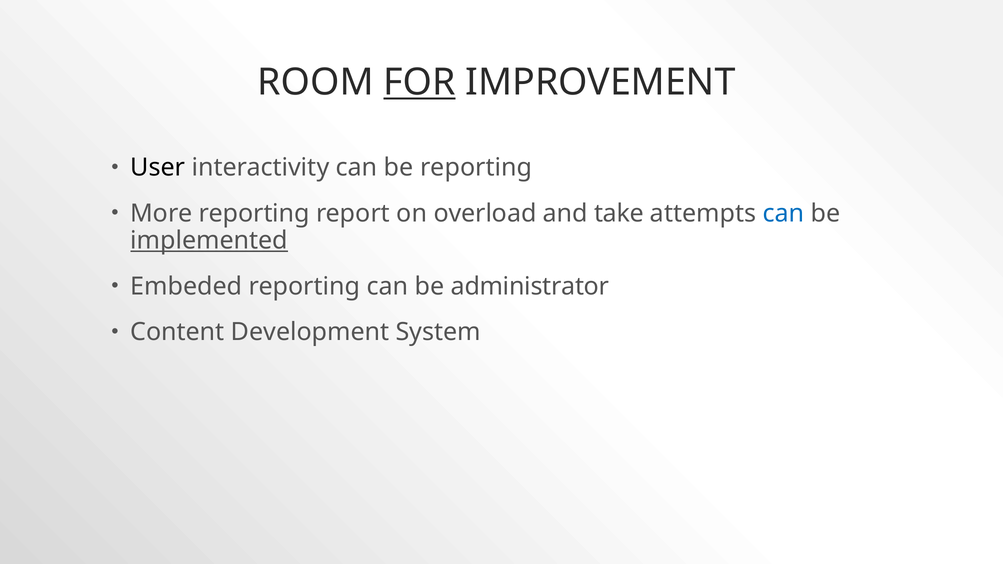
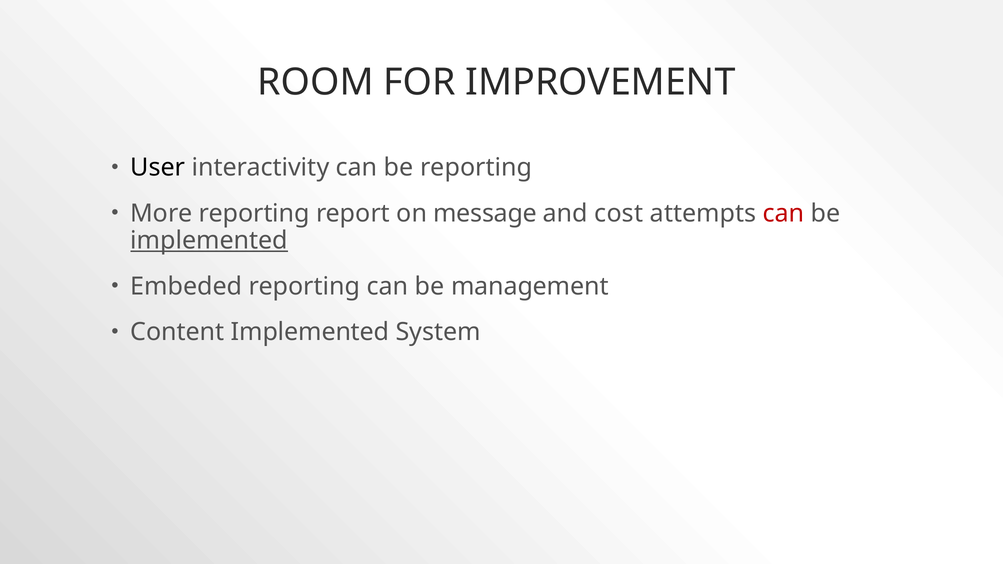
FOR underline: present -> none
overload: overload -> message
take: take -> cost
can at (784, 214) colour: blue -> red
administrator: administrator -> management
Content Development: Development -> Implemented
